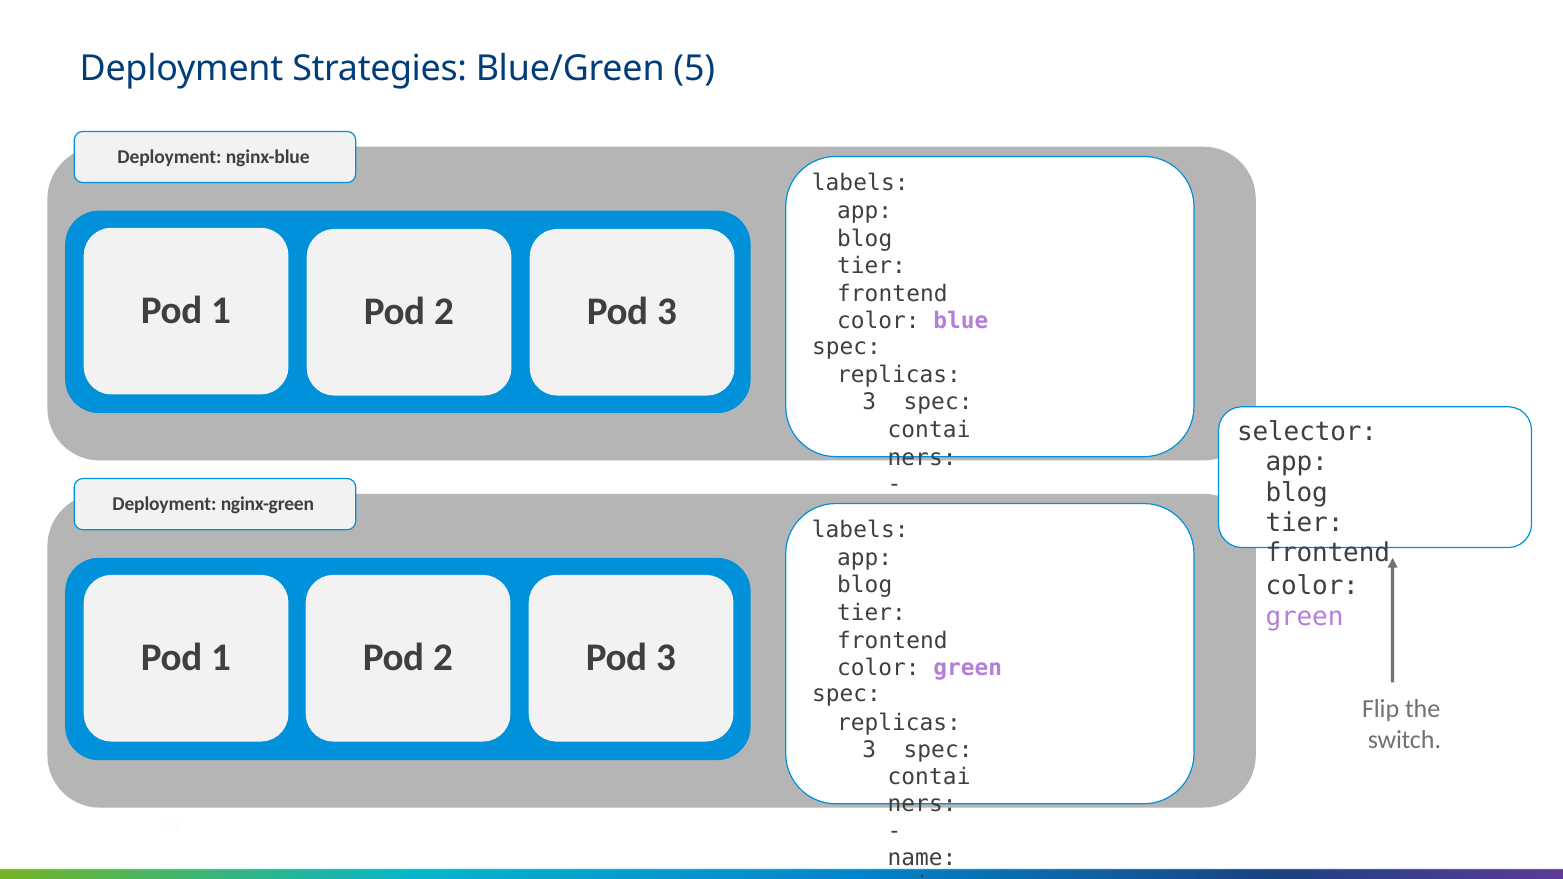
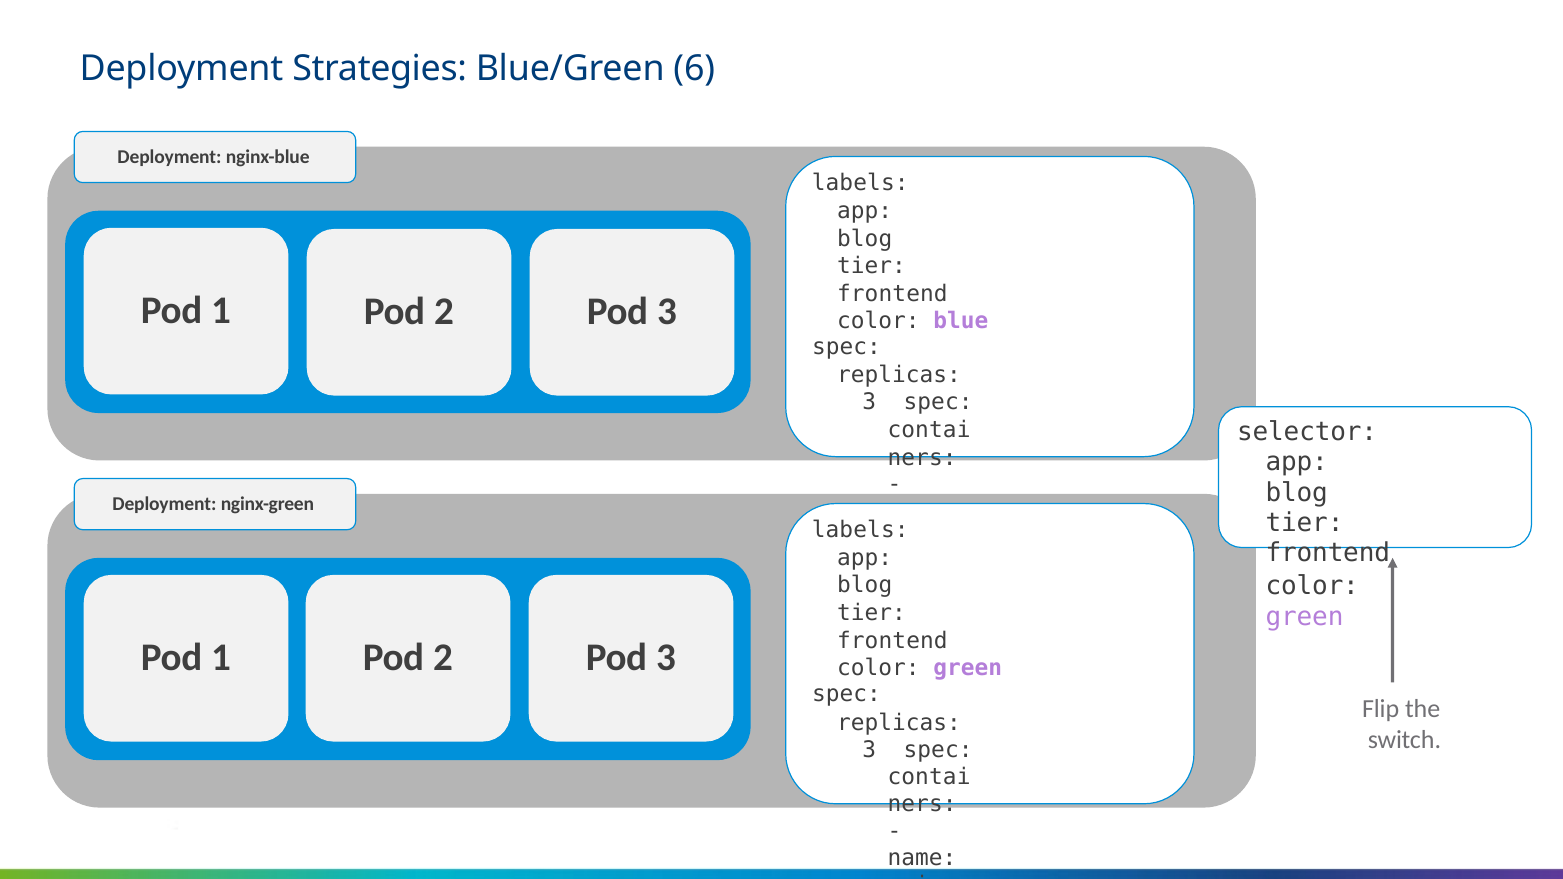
5: 5 -> 6
